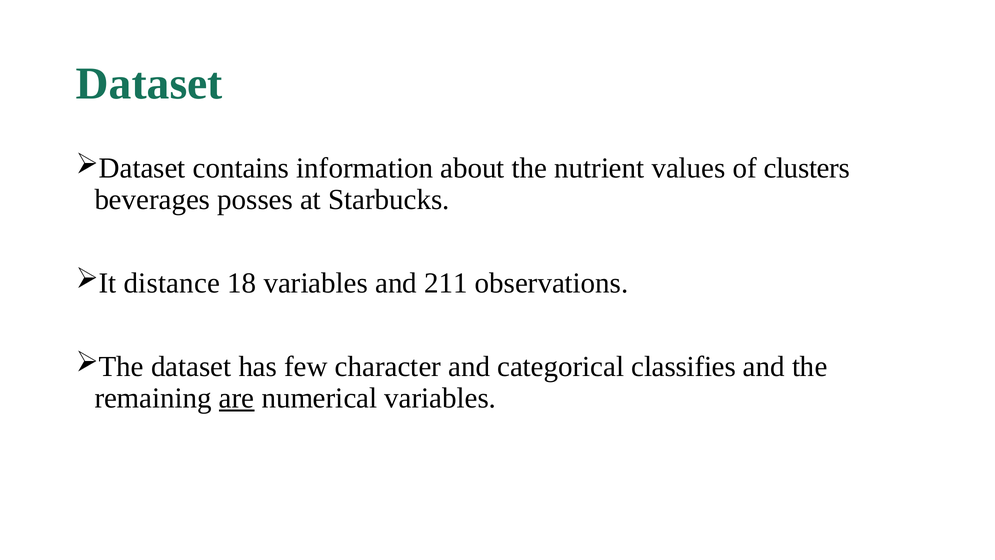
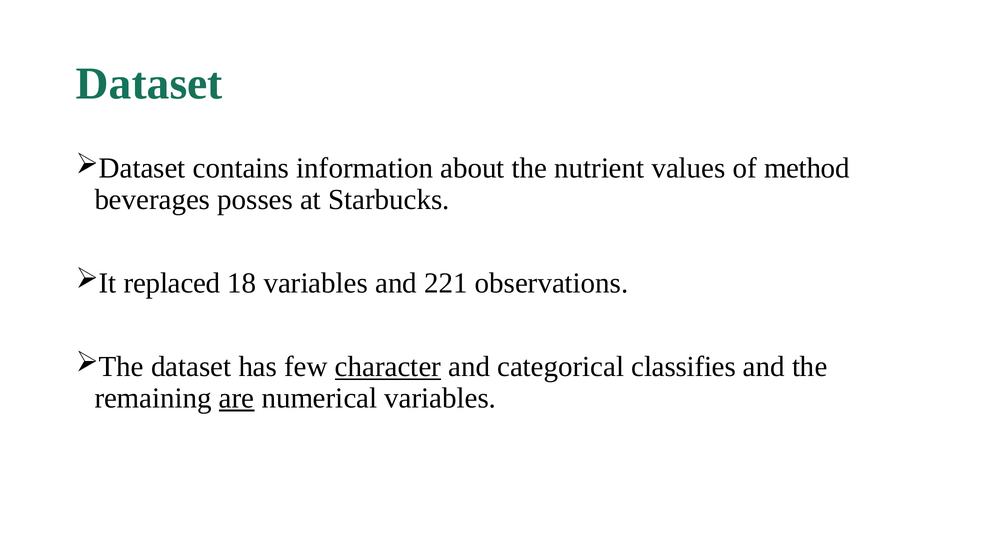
clusters: clusters -> method
distance: distance -> replaced
211: 211 -> 221
character underline: none -> present
